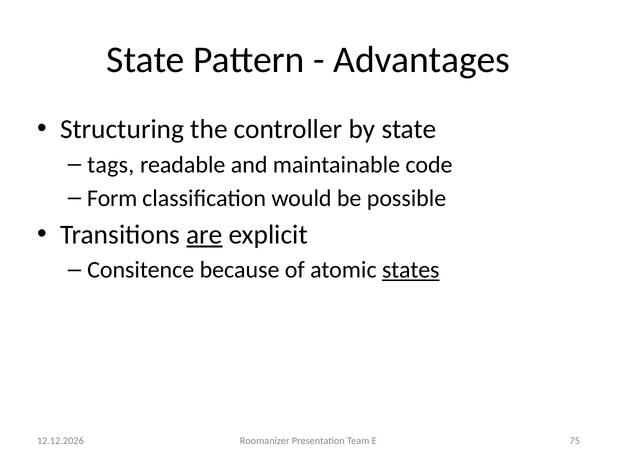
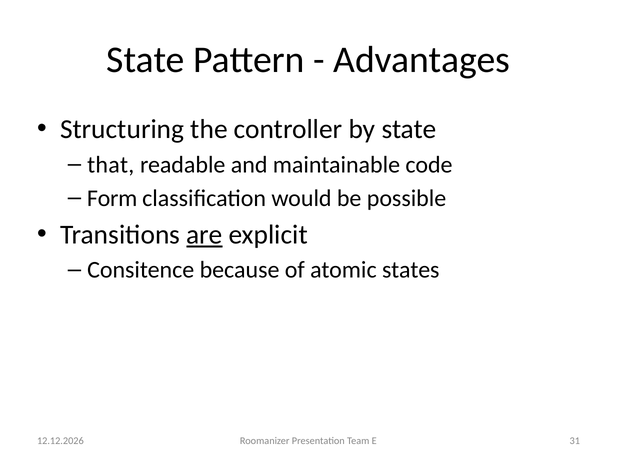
tags: tags -> that
states underline: present -> none
75: 75 -> 31
